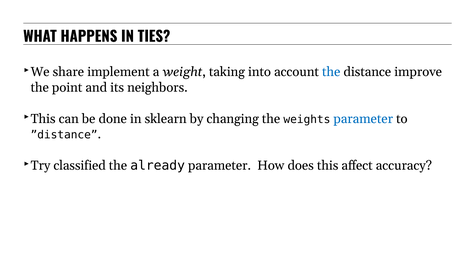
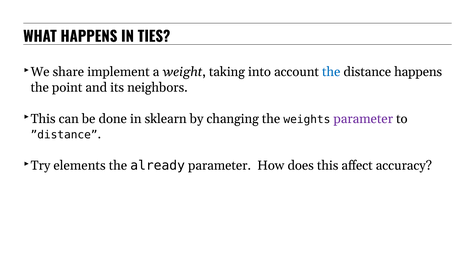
distance improve: improve -> happens
parameter at (363, 119) colour: blue -> purple
classified: classified -> elements
